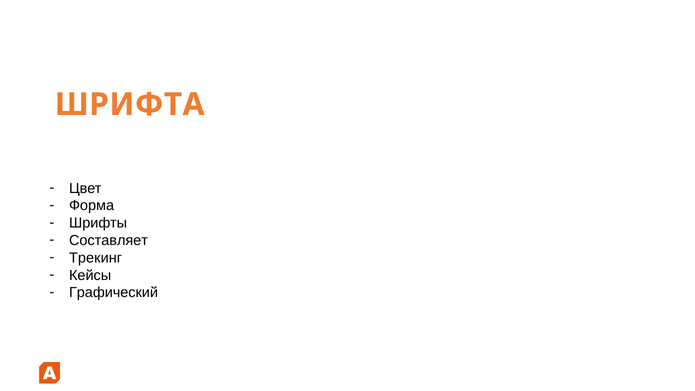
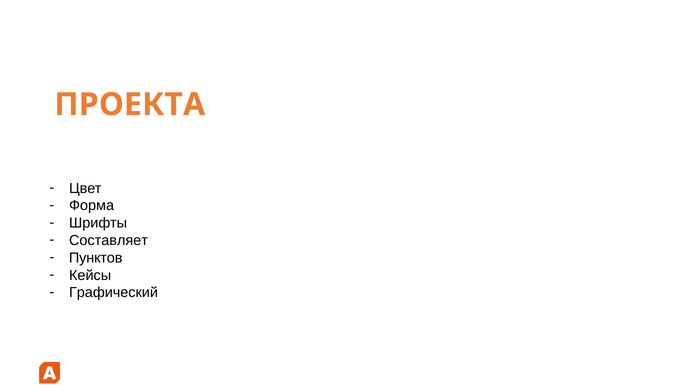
ШРИФТА: ШРИФТА -> ПРОЕКТА
Трекинг: Трекинг -> Пунктов
